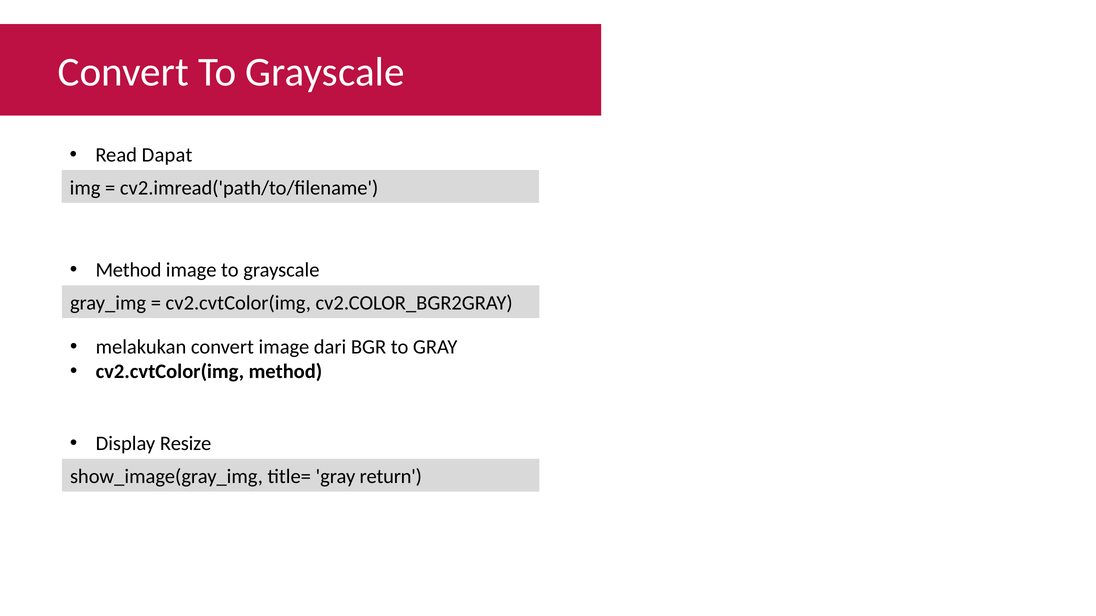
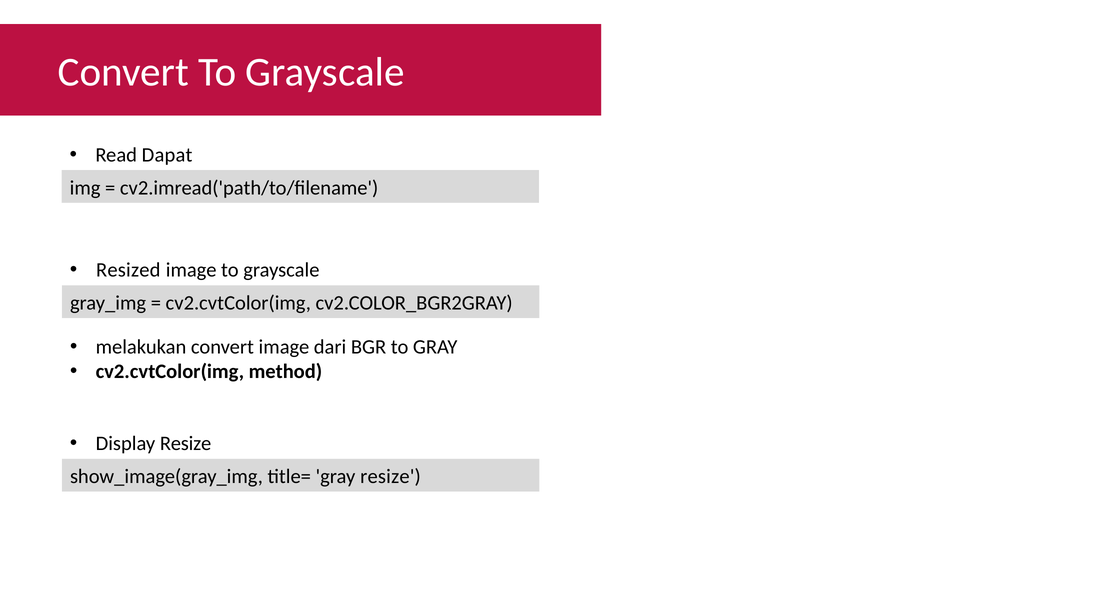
Method at (129, 270): Method -> Resized
gray return: return -> resize
